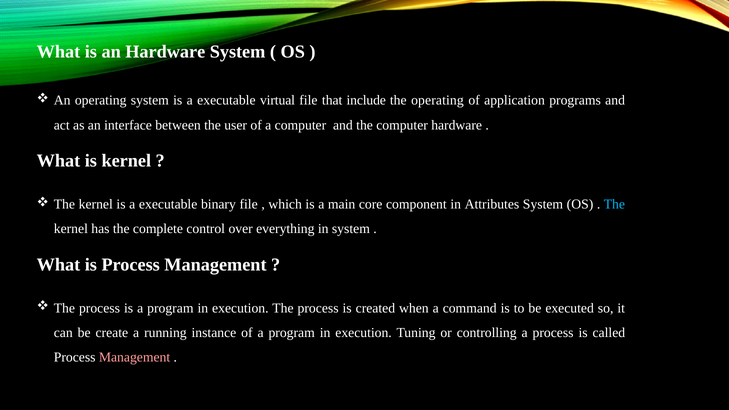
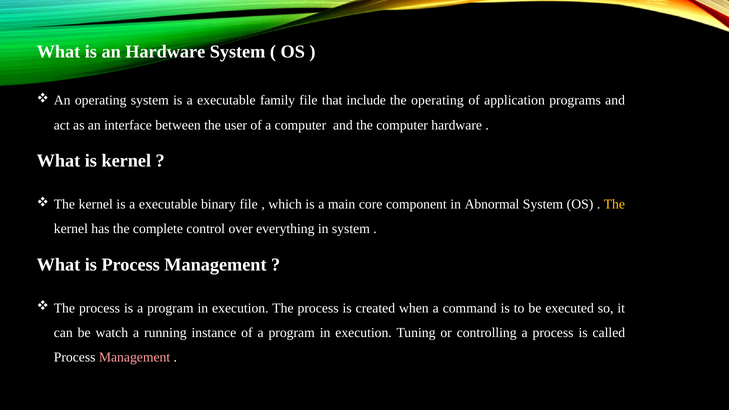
virtual: virtual -> family
Attributes: Attributes -> Abnormal
The at (614, 204) colour: light blue -> yellow
create: create -> watch
